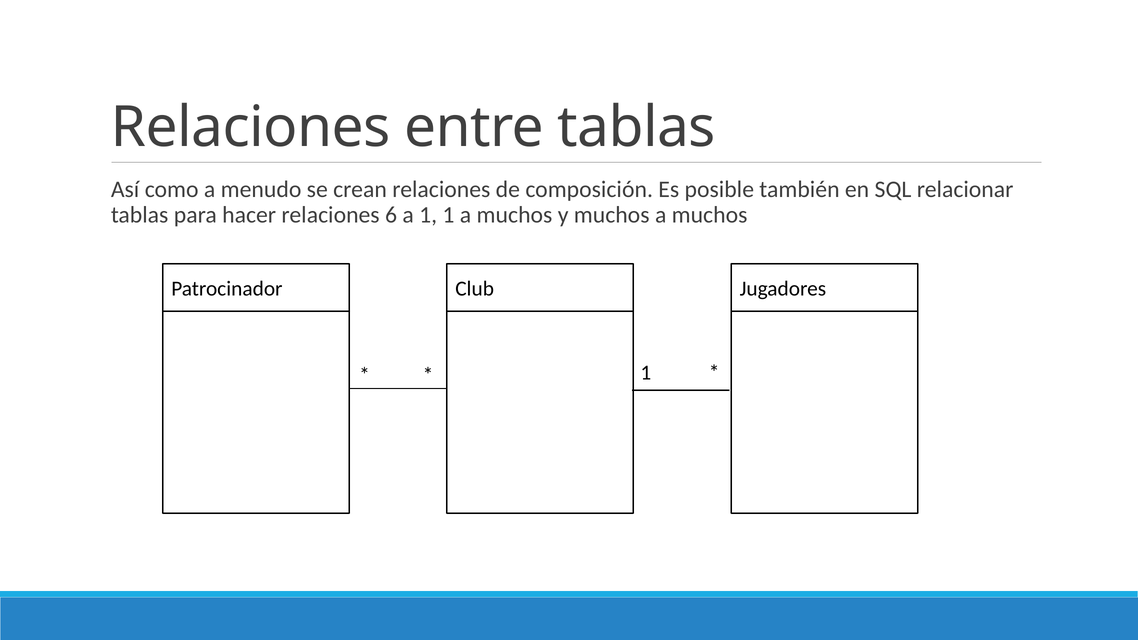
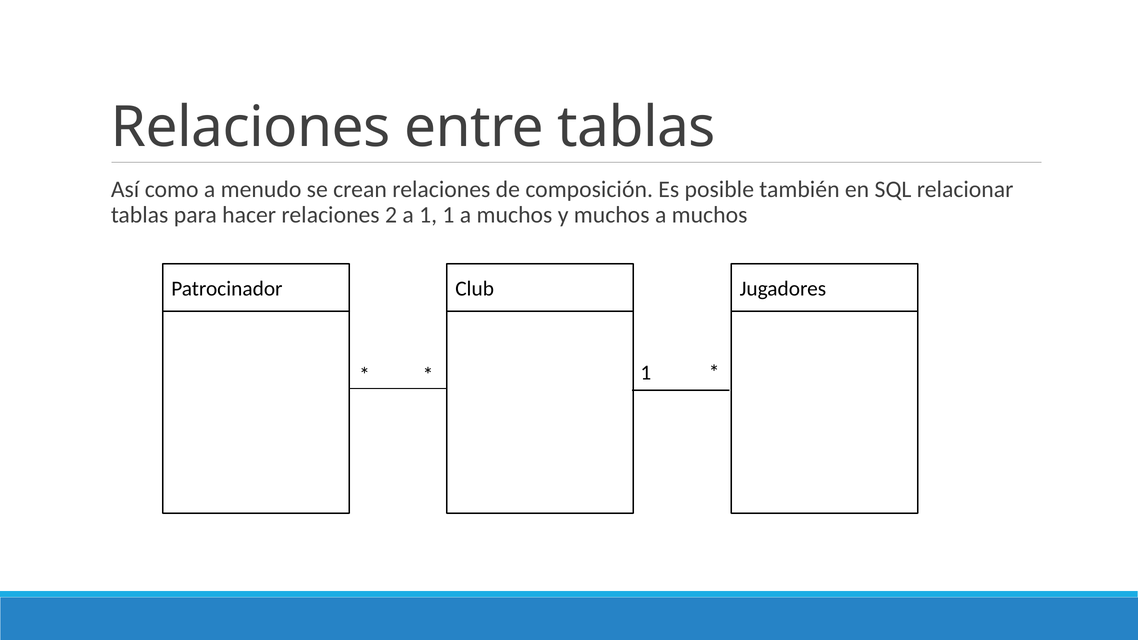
6: 6 -> 2
